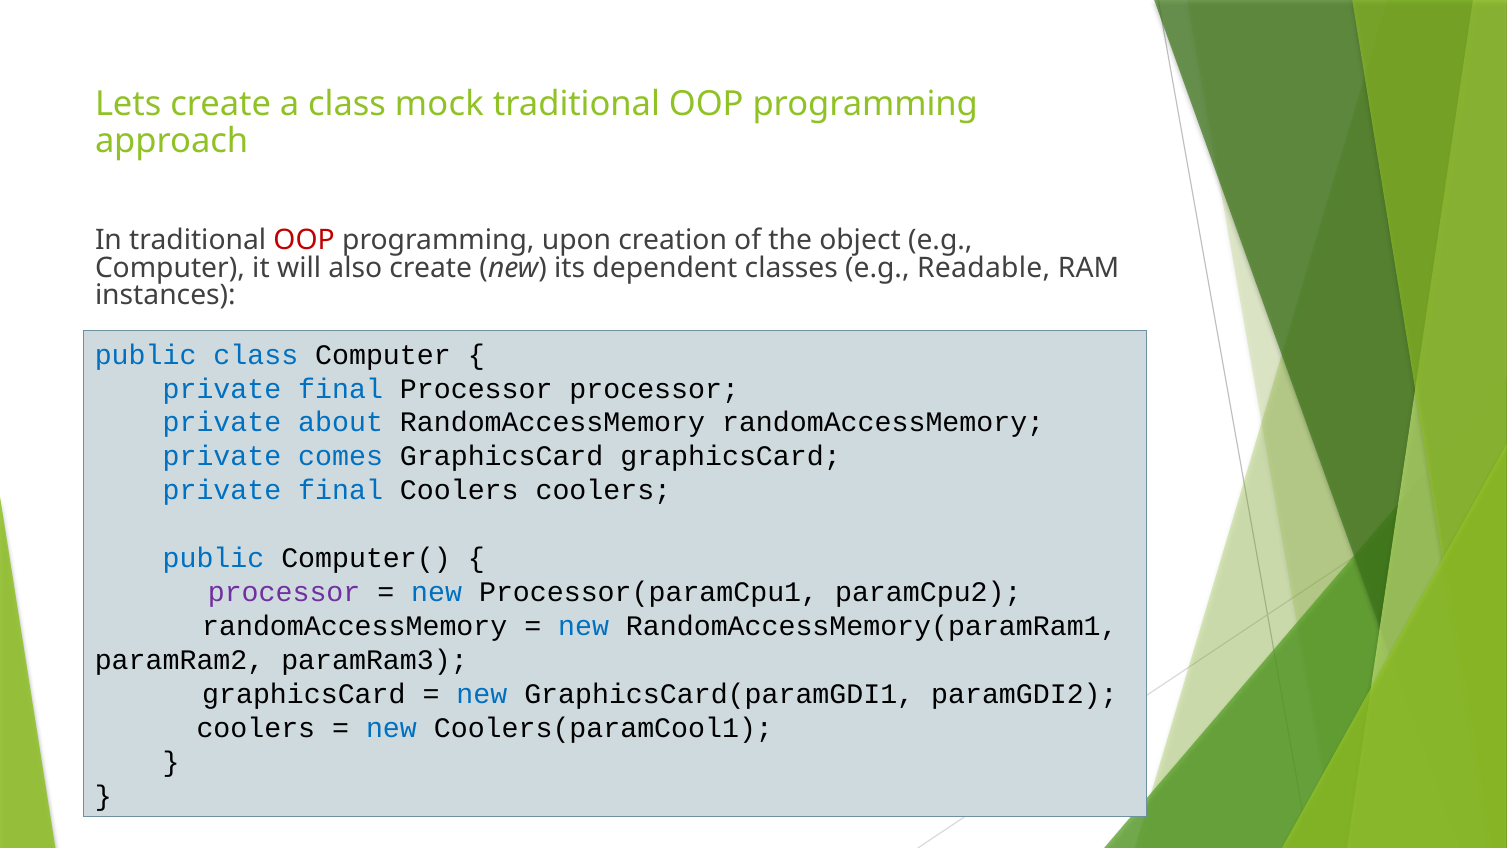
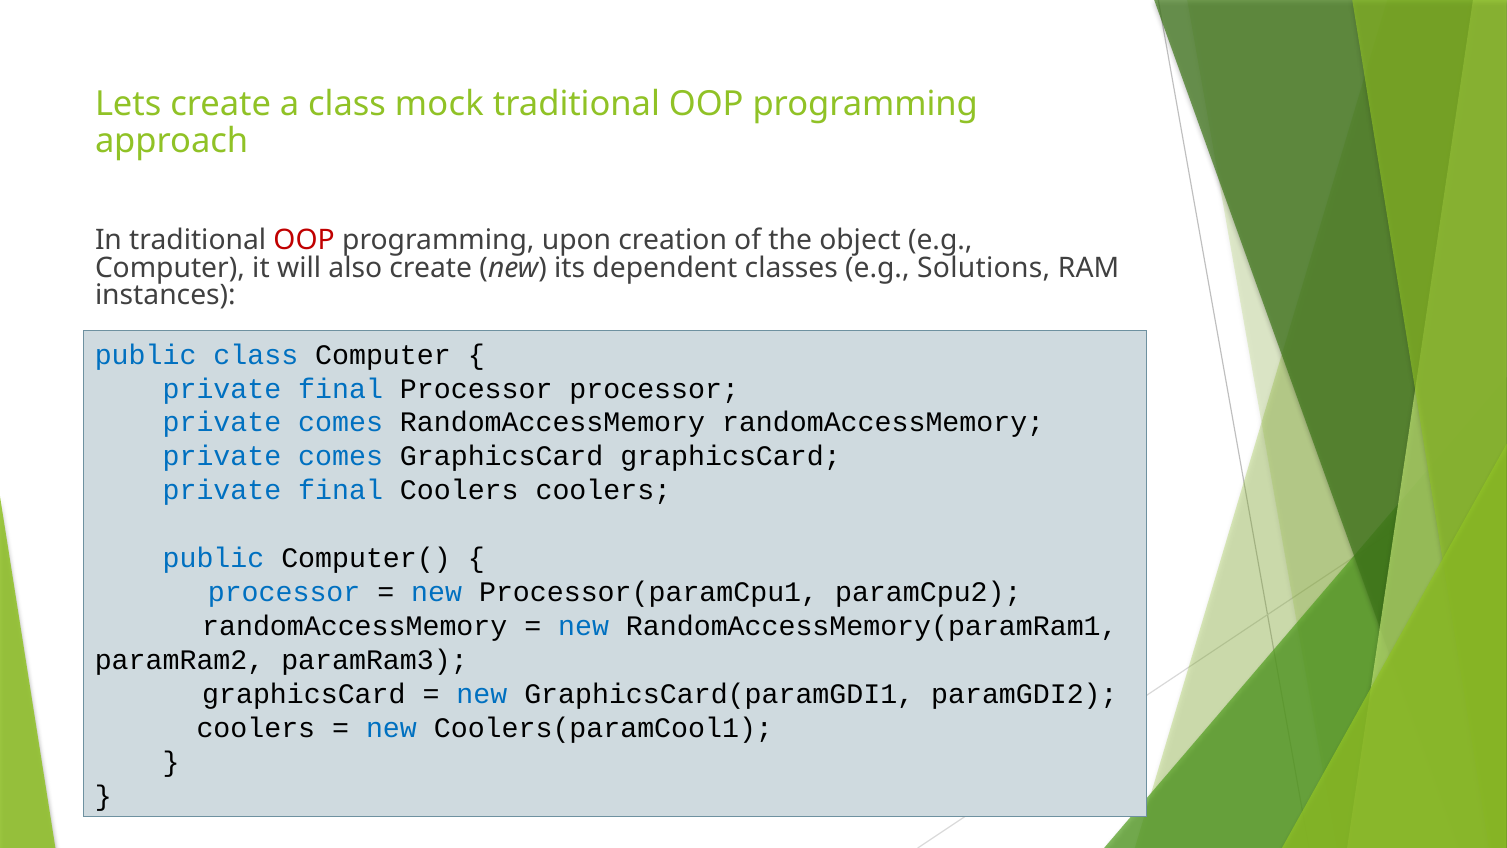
Readable: Readable -> Solutions
about at (341, 422): about -> comes
processor at (284, 592) colour: purple -> blue
